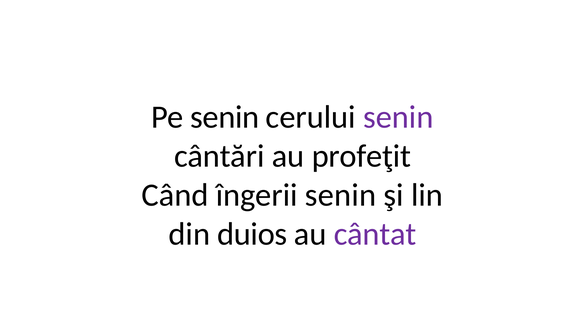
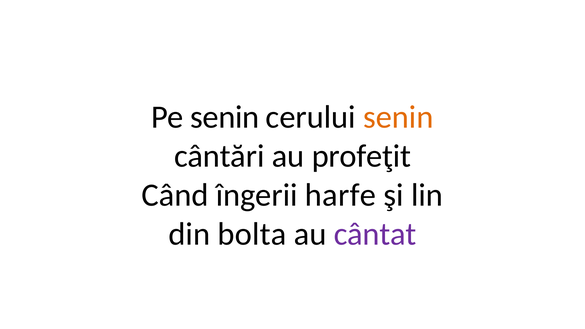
senin at (398, 117) colour: purple -> orange
îngerii senin: senin -> harfe
duios: duios -> bolta
